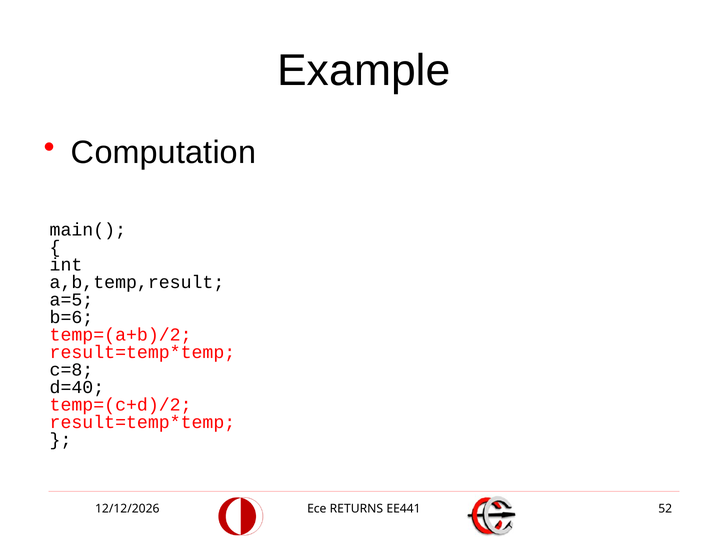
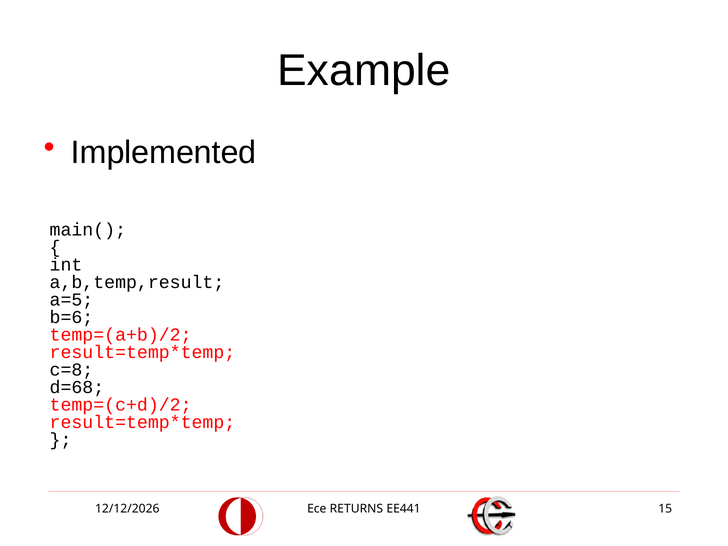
Computation: Computation -> Implemented
d=40: d=40 -> d=68
52: 52 -> 15
